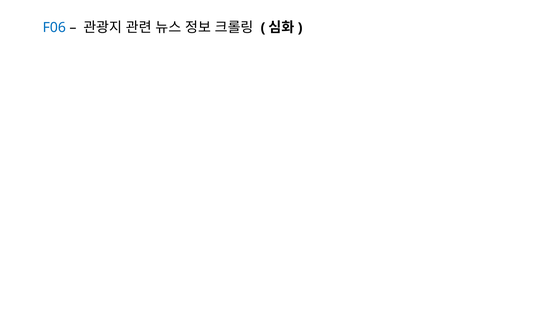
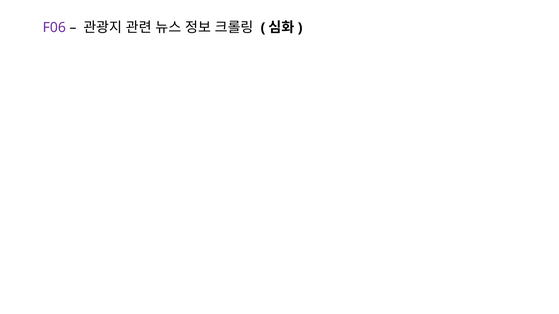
F06 colour: blue -> purple
